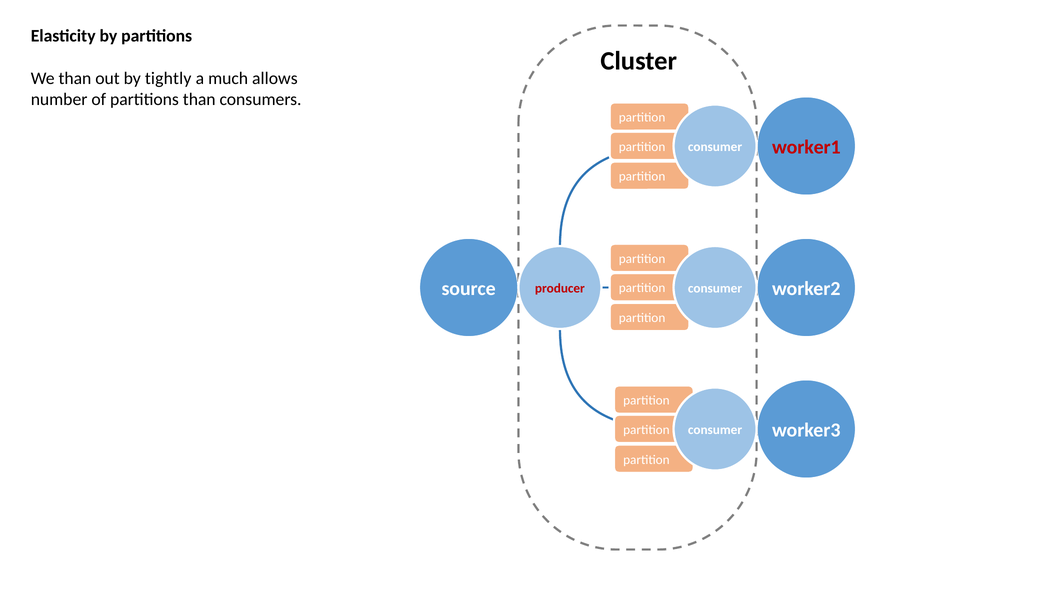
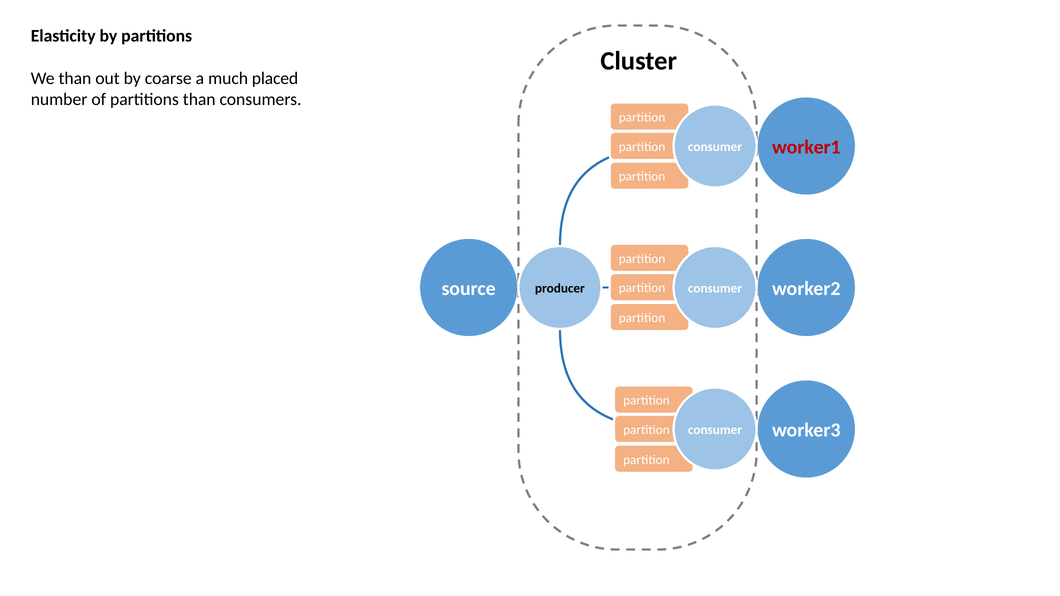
tightly: tightly -> coarse
allows: allows -> placed
producer colour: red -> black
